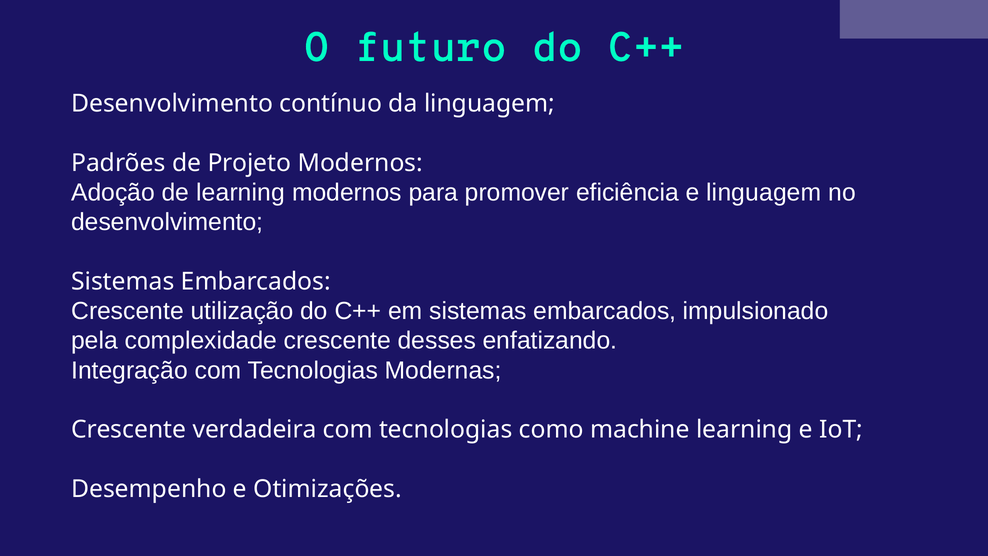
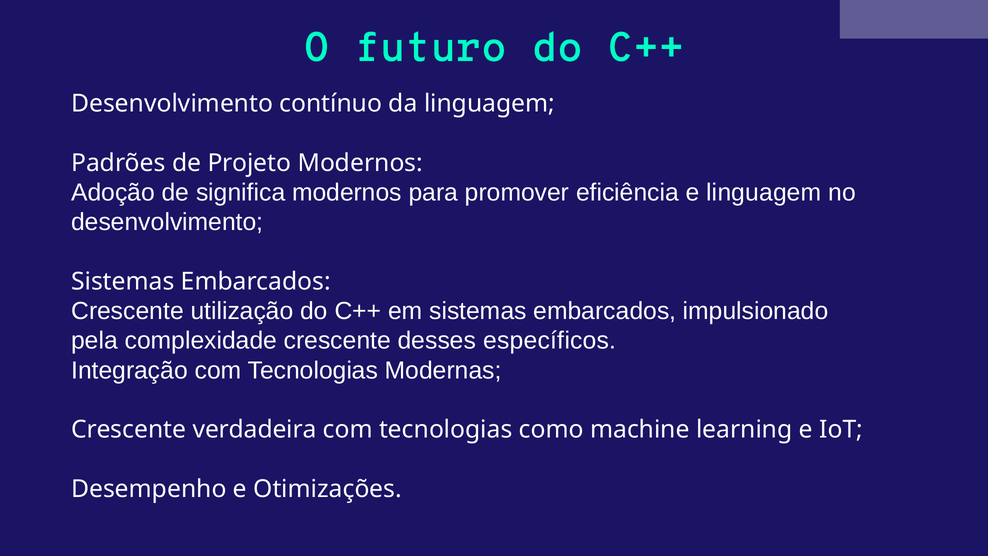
de learning: learning -> significa
enfatizando: enfatizando -> específicos
